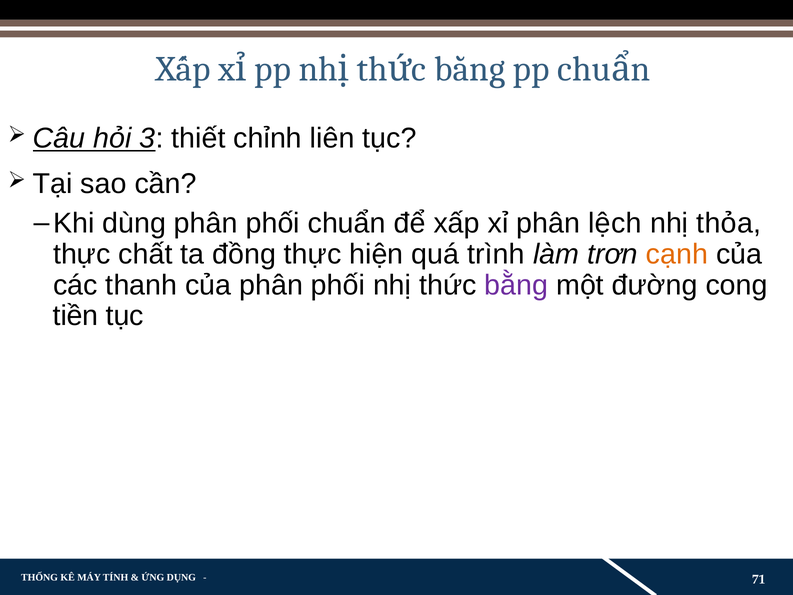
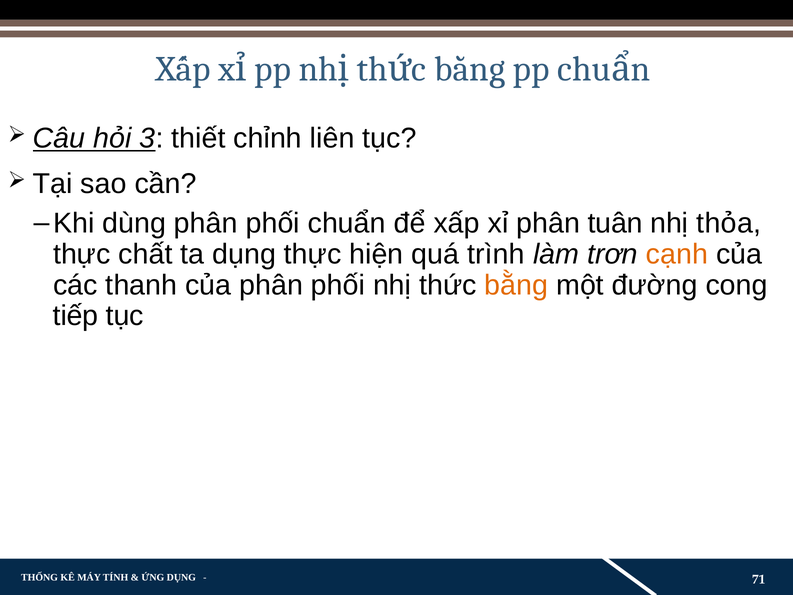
lệch: lệch -> tuân
ta đồng: đồng -> dụng
bằng colour: purple -> orange
tiền: tiền -> tiếp
